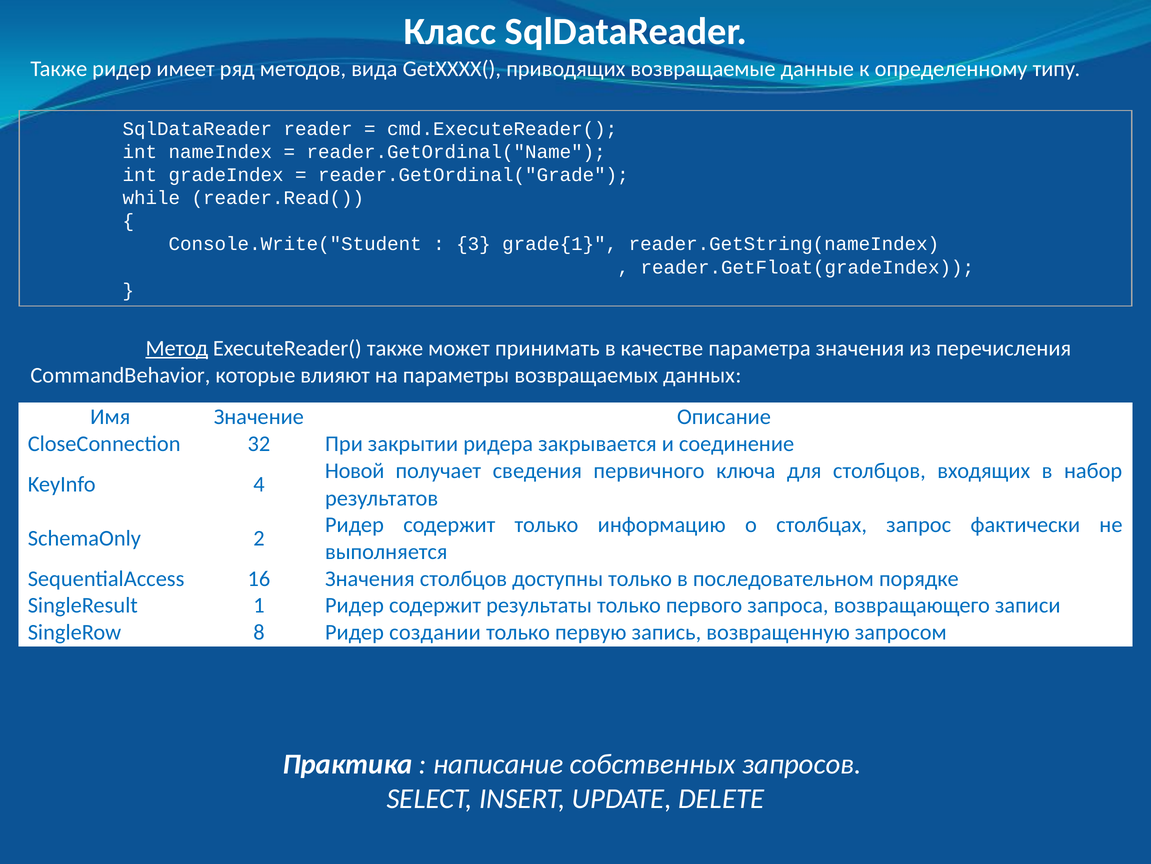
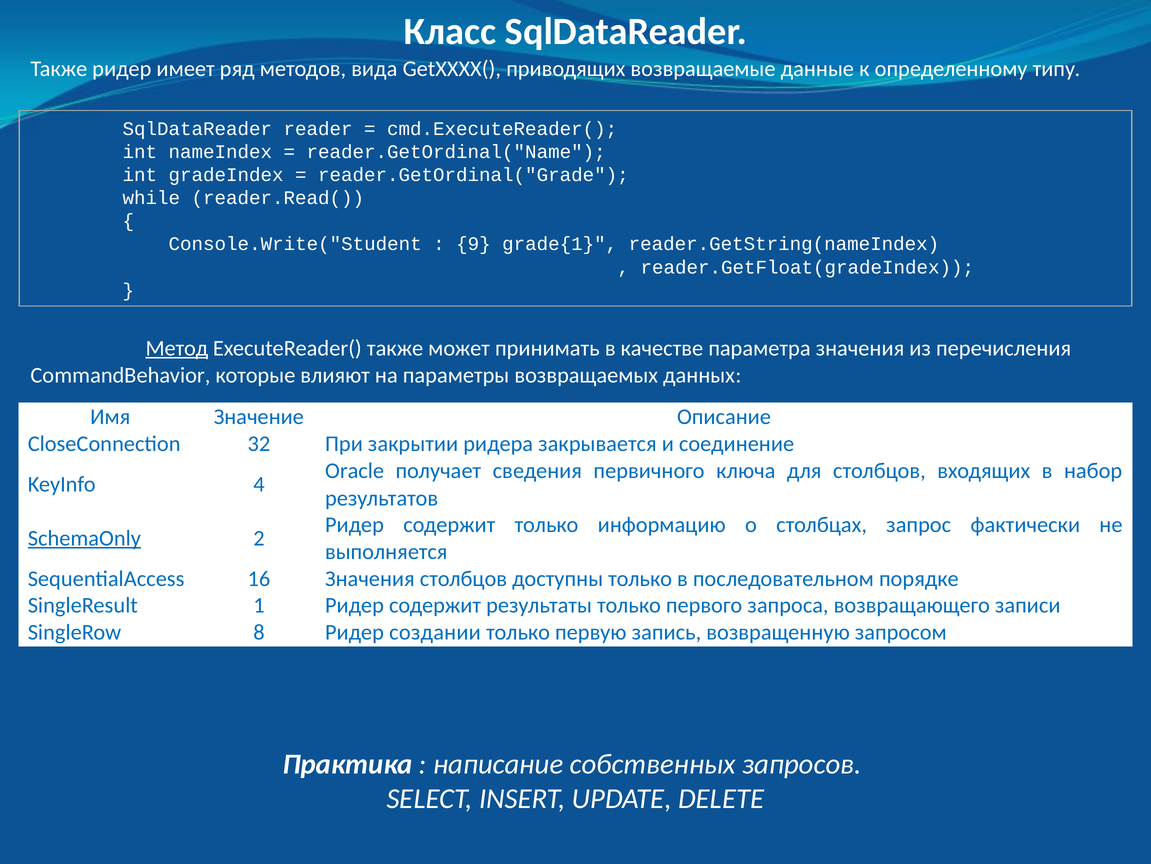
3: 3 -> 9
Новой: Новой -> Oracle
SchemaOnly underline: none -> present
